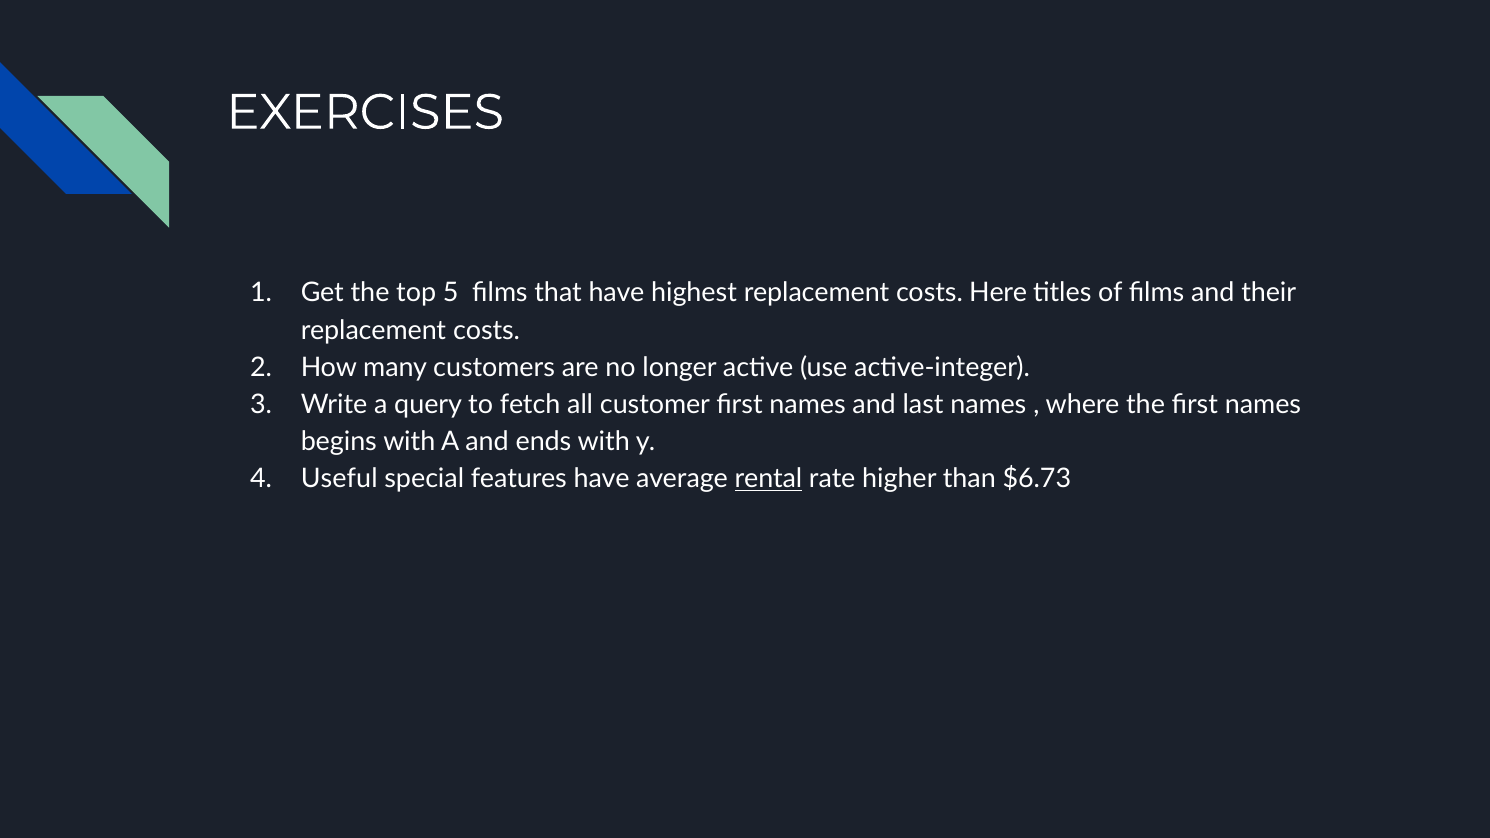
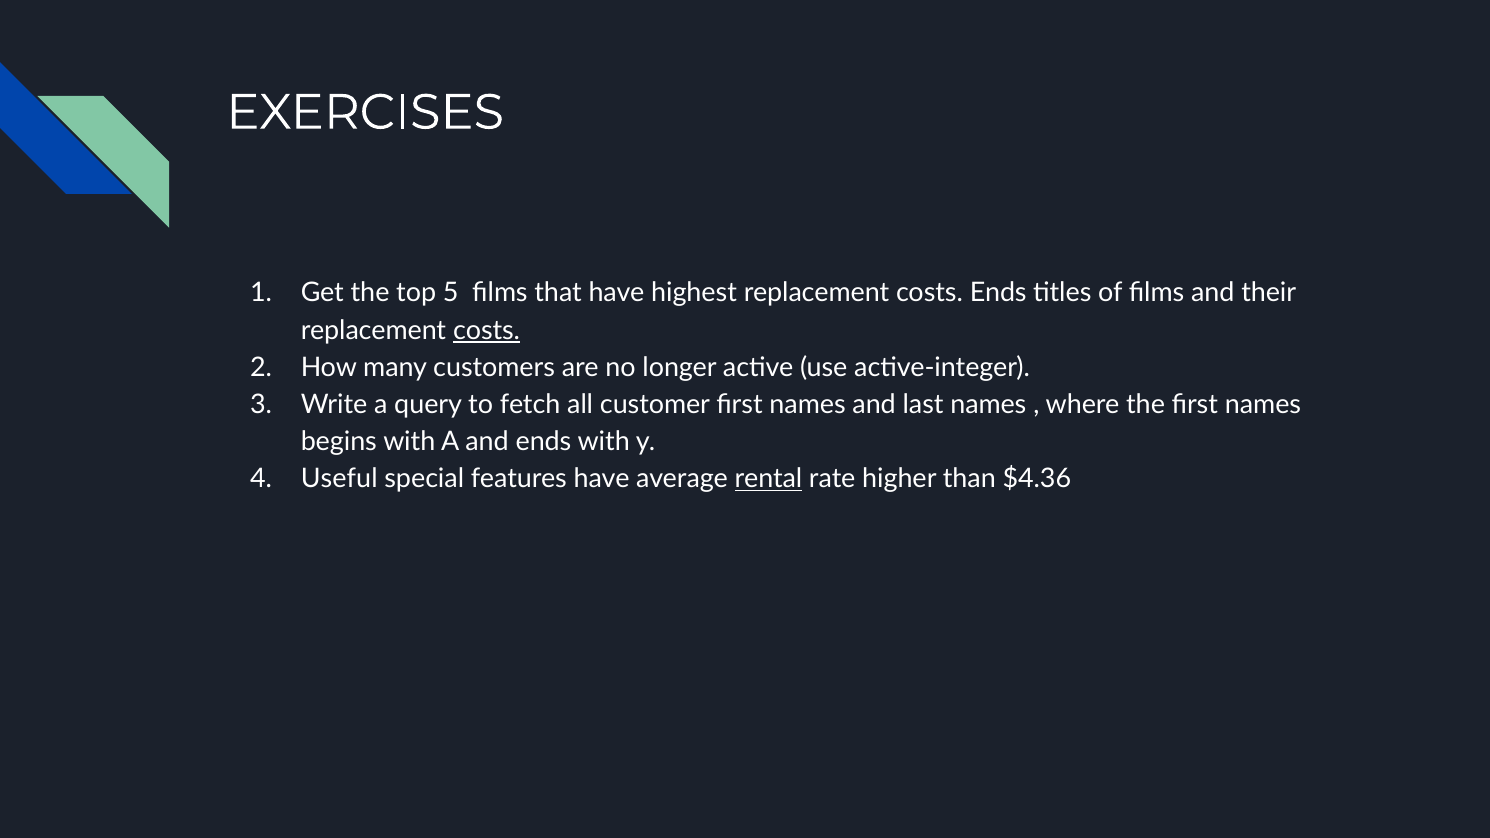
costs Here: Here -> Ends
costs at (487, 330) underline: none -> present
$6.73: $6.73 -> $4.36
